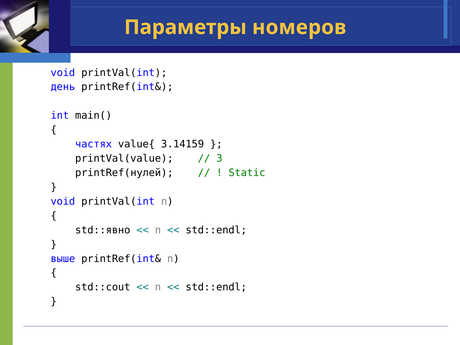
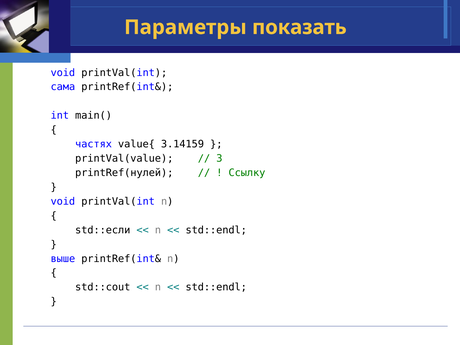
номеров: номеров -> показать
день: день -> сама
Static: Static -> Ссылку
std::явно: std::явно -> std::если
